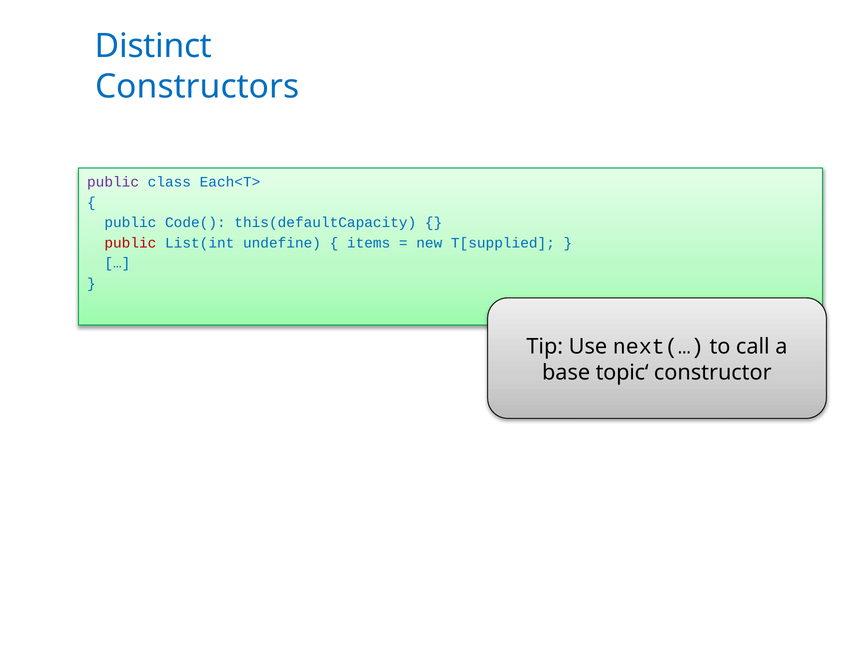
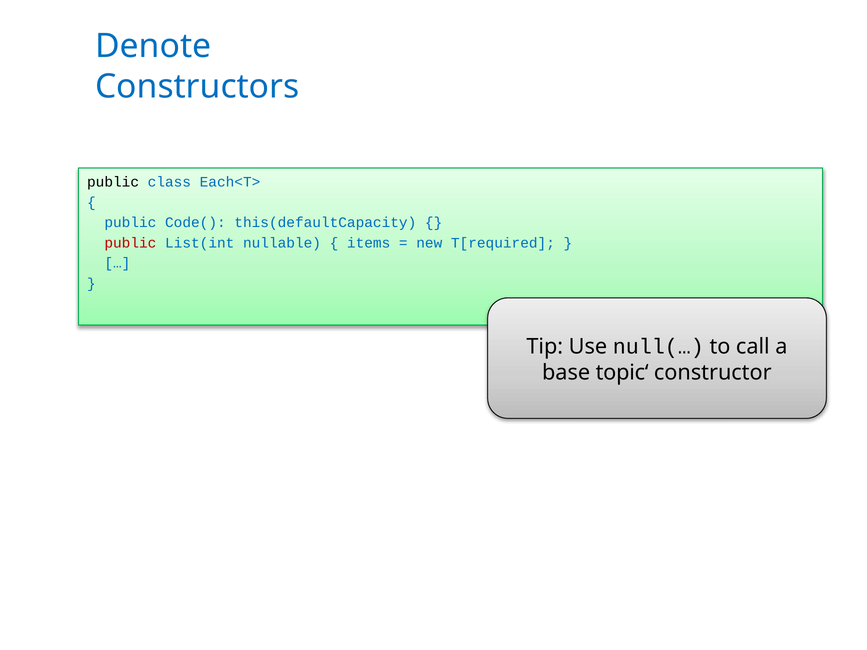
Distinct: Distinct -> Denote
public at (113, 182) colour: purple -> black
undefine: undefine -> nullable
T[supplied: T[supplied -> T[required
next(…: next(… -> null(…
